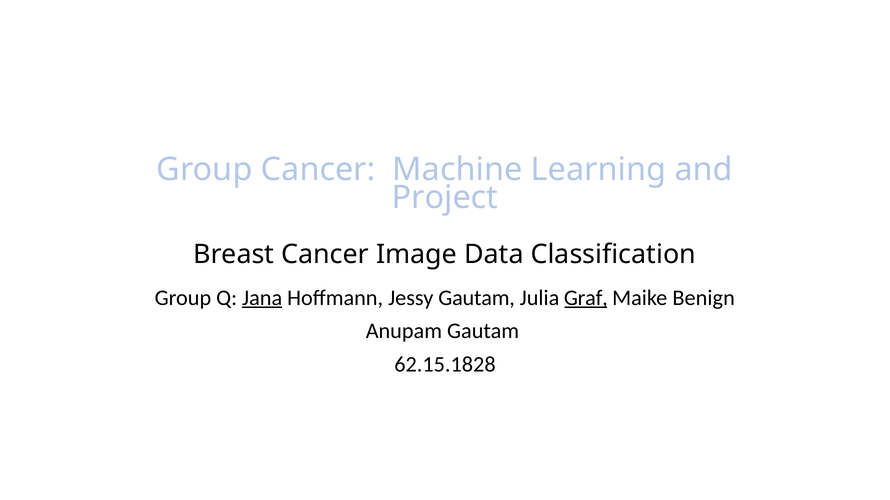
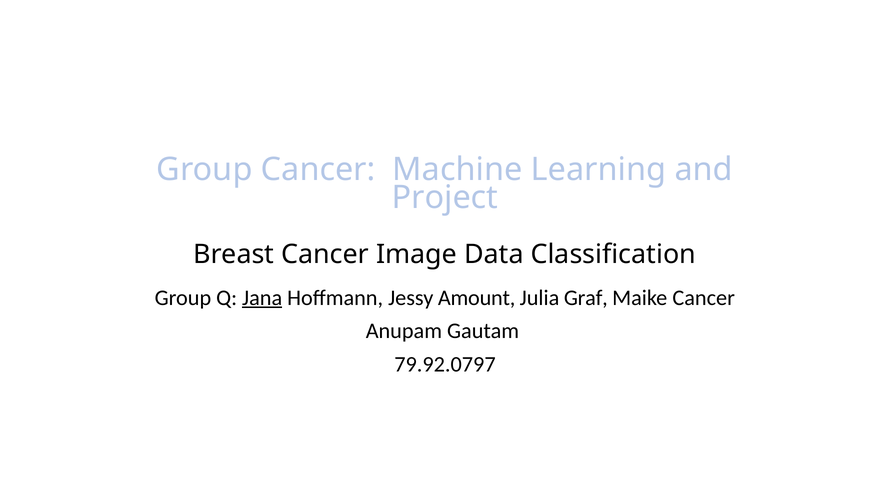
Jessy Gautam: Gautam -> Amount
Graf underline: present -> none
Maike Benign: Benign -> Cancer
62.15.1828: 62.15.1828 -> 79.92.0797
